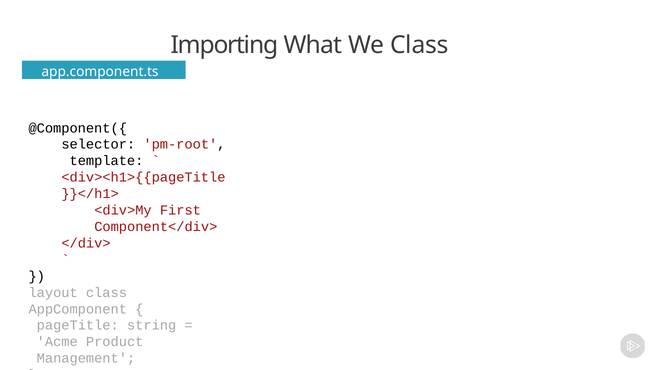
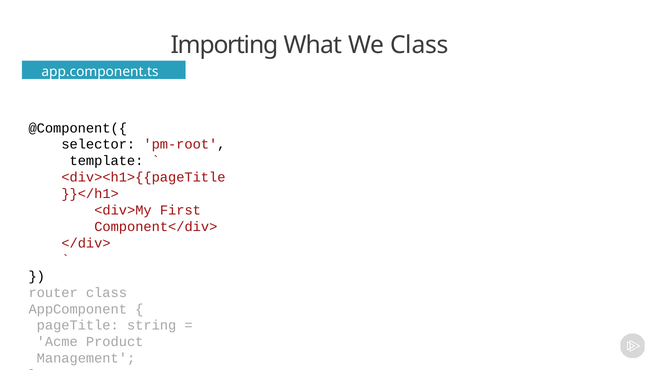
layout: layout -> router
